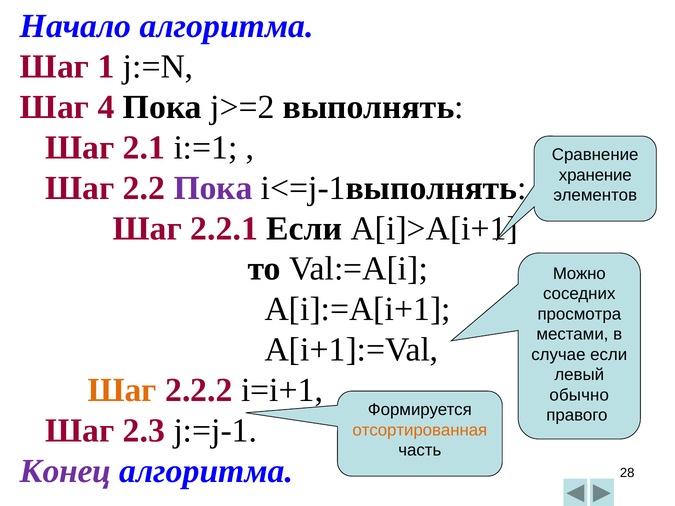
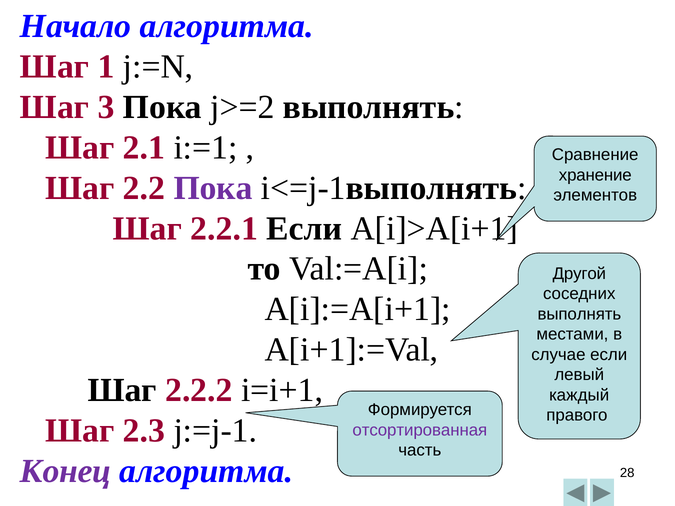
4: 4 -> 3
Можно: Можно -> Другой
просмотра at (579, 314): просмотра -> выполнять
Шаг at (122, 390) colour: orange -> black
обычно: обычно -> каждый
отсортированная colour: orange -> purple
